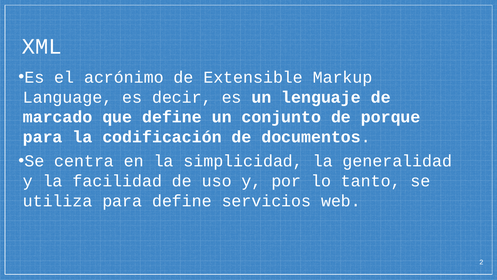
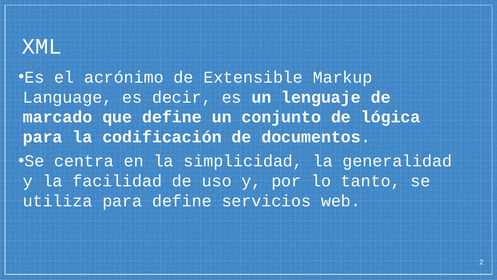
porque: porque -> lógica
